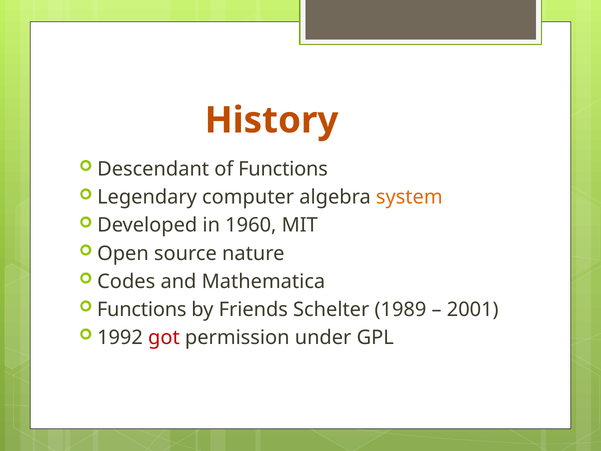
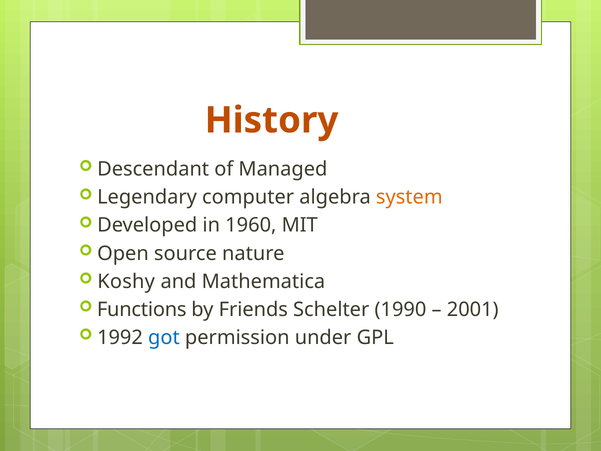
of Functions: Functions -> Managed
Codes: Codes -> Koshy
1989: 1989 -> 1990
got colour: red -> blue
